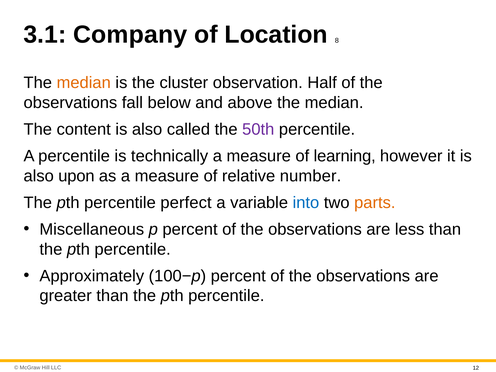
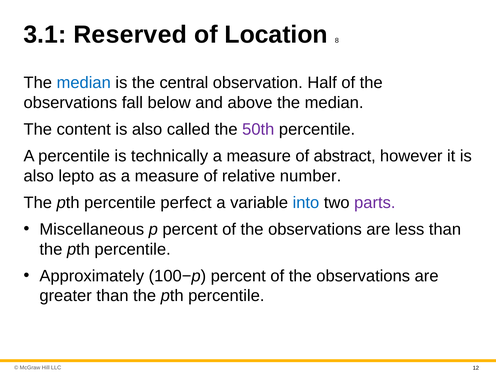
Company: Company -> Reserved
median at (84, 83) colour: orange -> blue
cluster: cluster -> central
learning: learning -> abstract
upon: upon -> lepto
parts colour: orange -> purple
